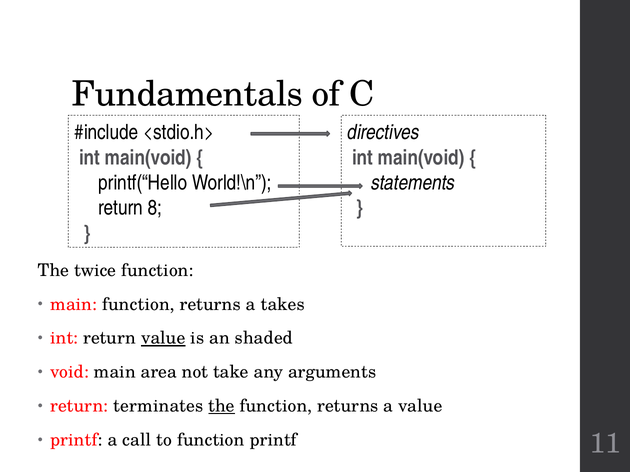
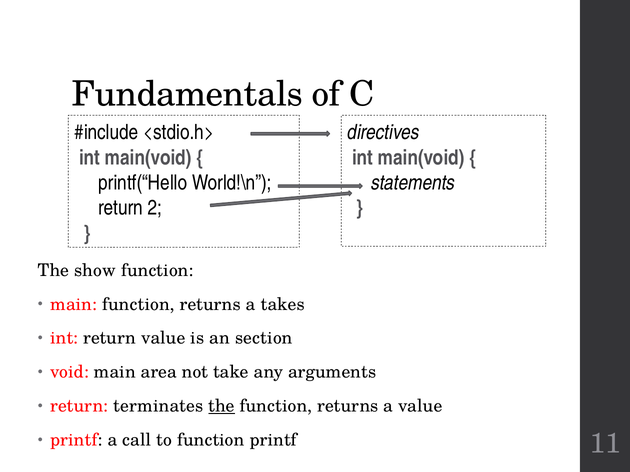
8: 8 -> 2
twice: twice -> show
value at (163, 339) underline: present -> none
shaded: shaded -> section
